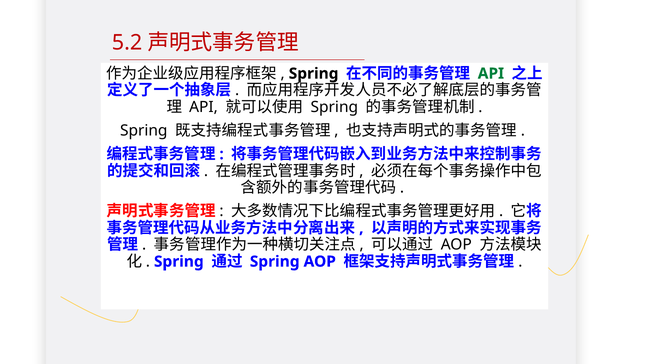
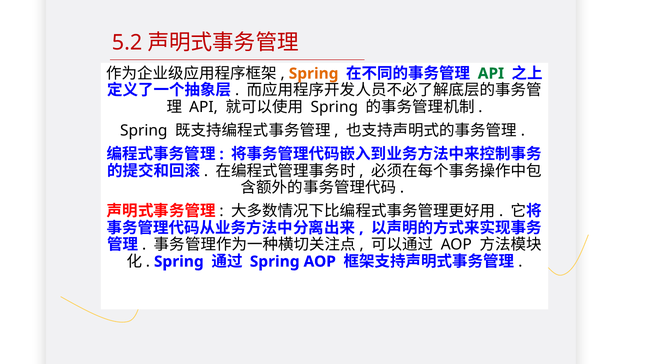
Spring at (314, 74) colour: black -> orange
